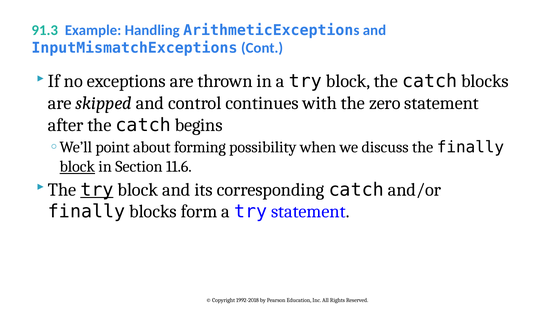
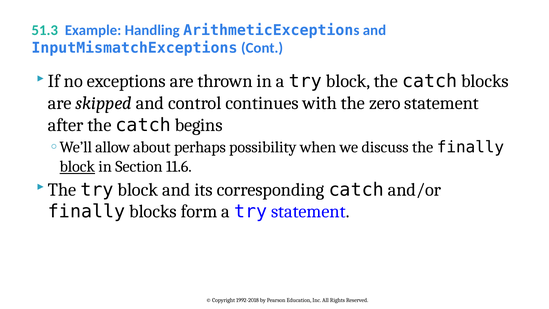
91.3: 91.3 -> 51.3
point: point -> allow
forming: forming -> perhaps
try at (97, 190) underline: present -> none
